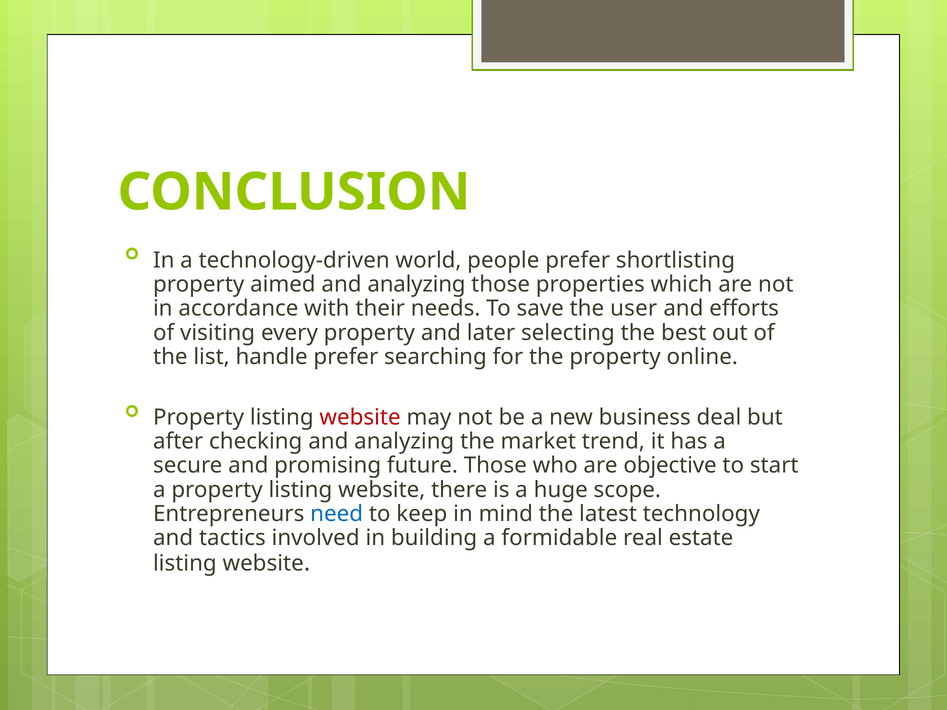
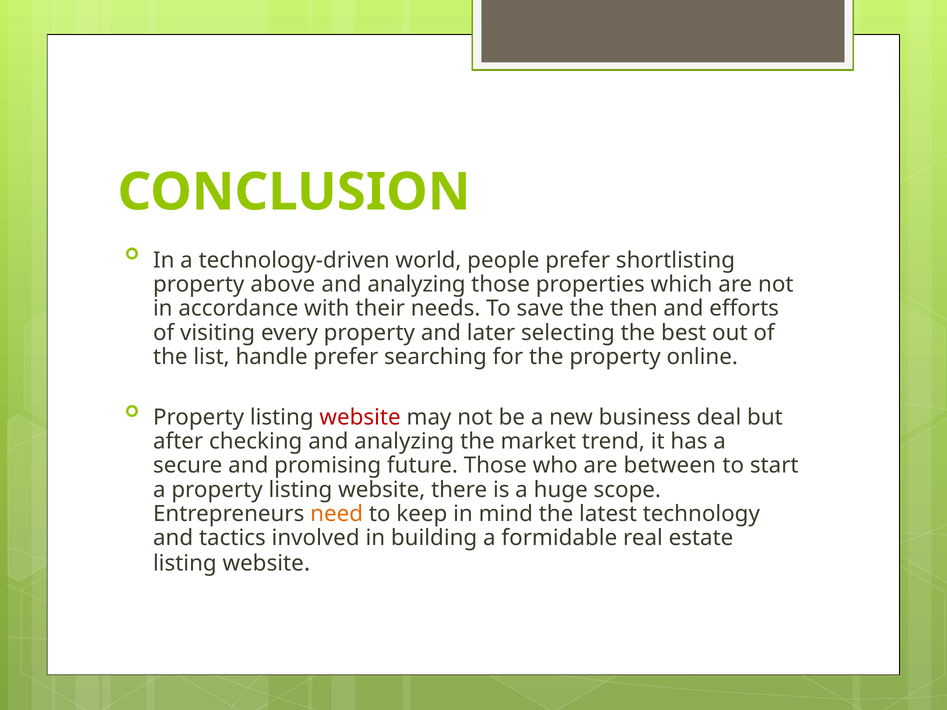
aimed: aimed -> above
user: user -> then
objective: objective -> between
need colour: blue -> orange
